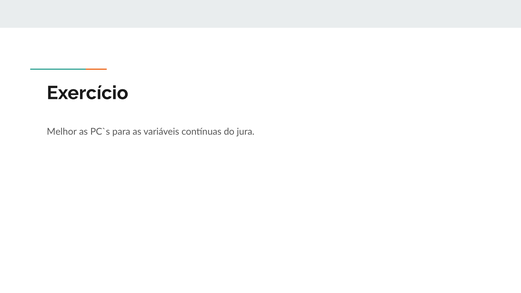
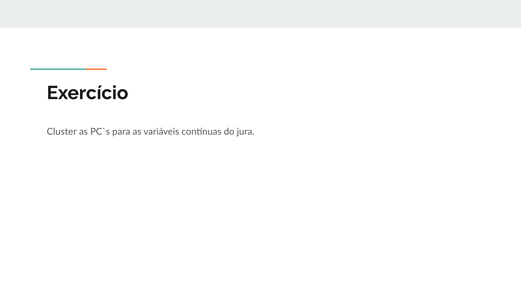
Melhor: Melhor -> Cluster
